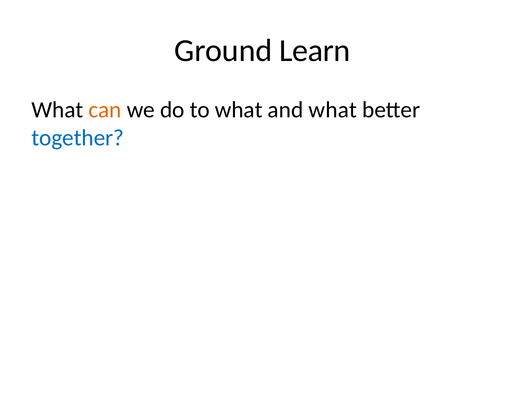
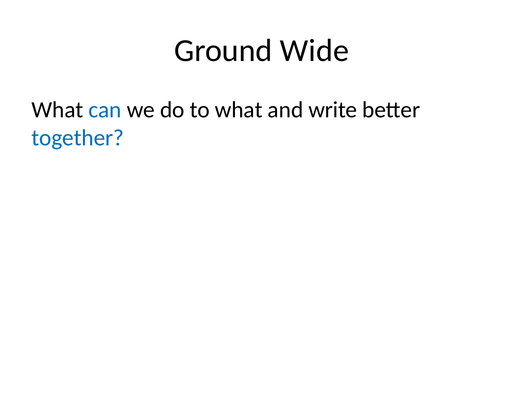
Learn: Learn -> Wide
can colour: orange -> blue
and what: what -> write
